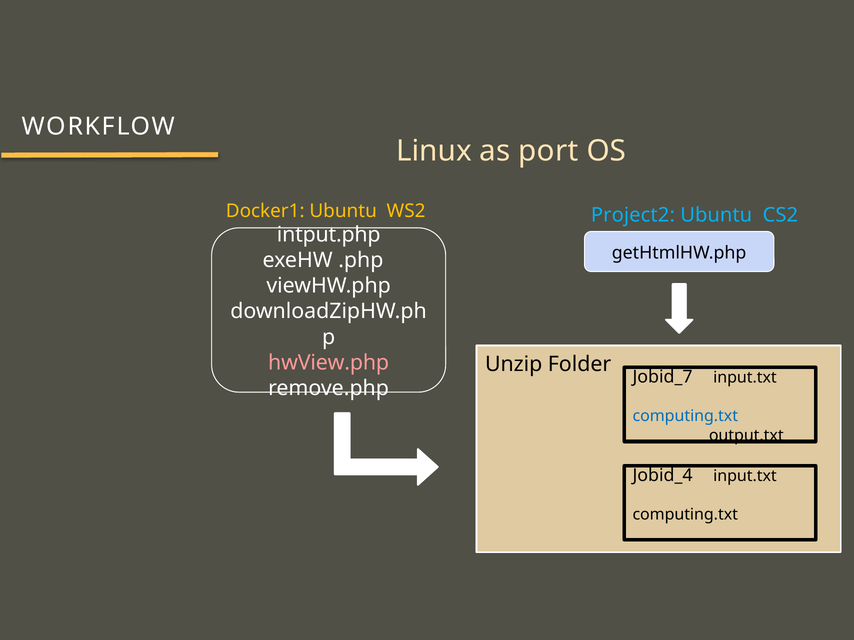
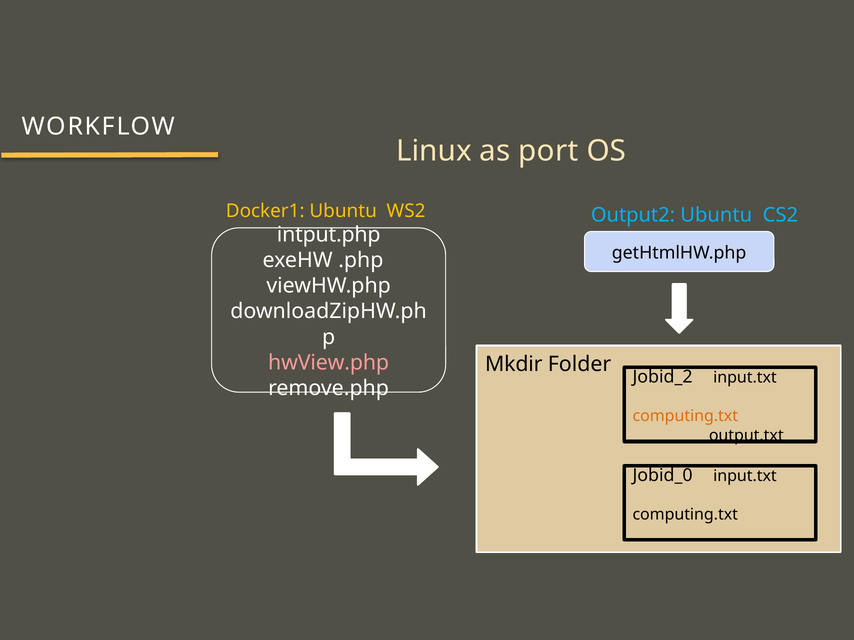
Project2: Project2 -> Output2
Unzip: Unzip -> Mkdir
Jobid_7: Jobid_7 -> Jobid_2
computing.txt at (685, 417) colour: blue -> orange
Jobid_4: Jobid_4 -> Jobid_0
